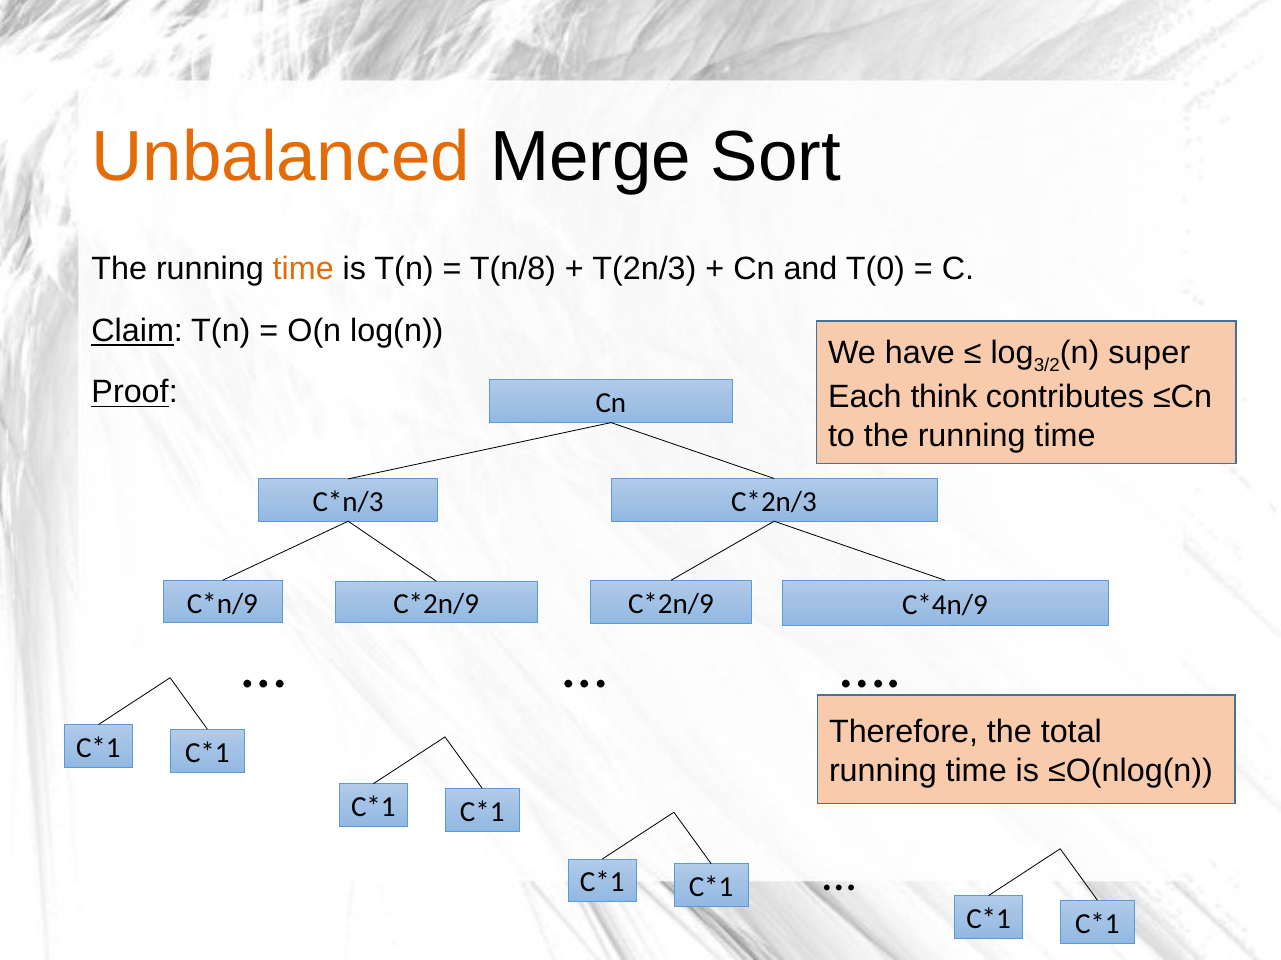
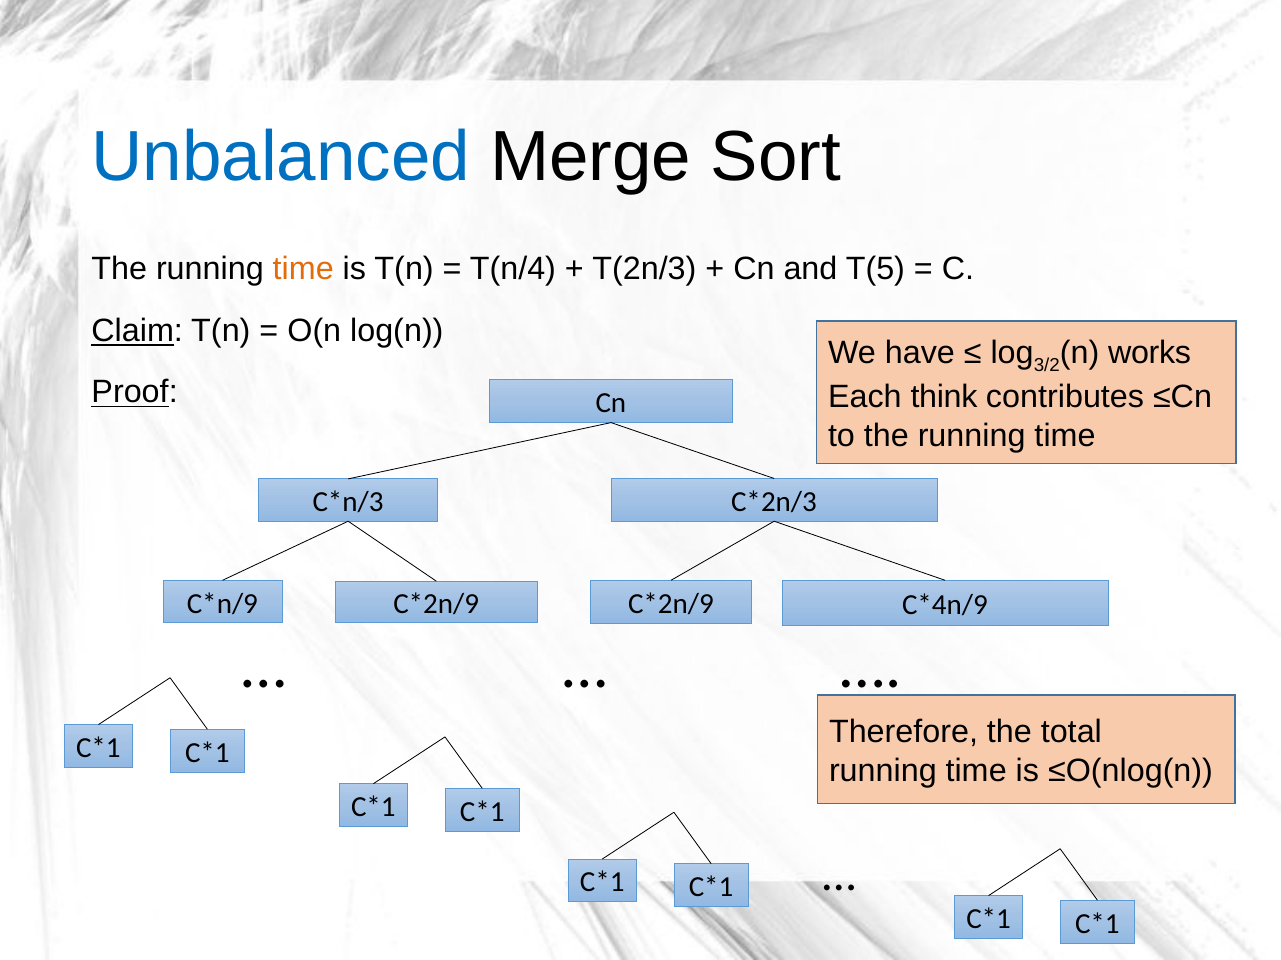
Unbalanced colour: orange -> blue
T(n/8: T(n/8 -> T(n/4
T(0: T(0 -> T(5
super: super -> works
